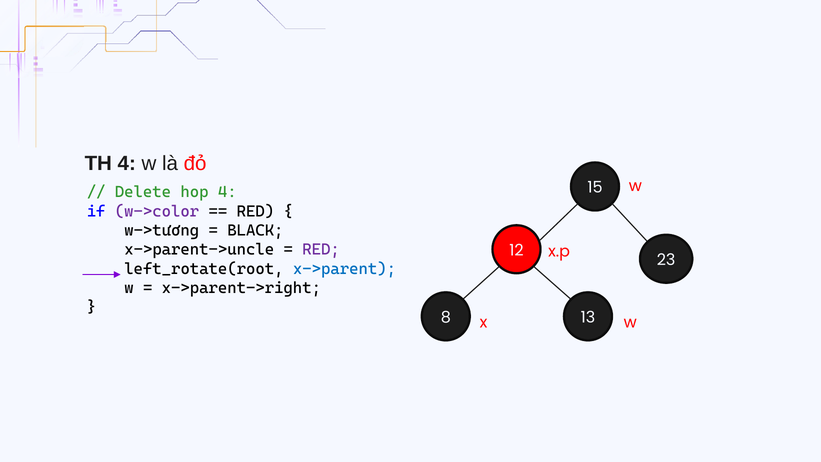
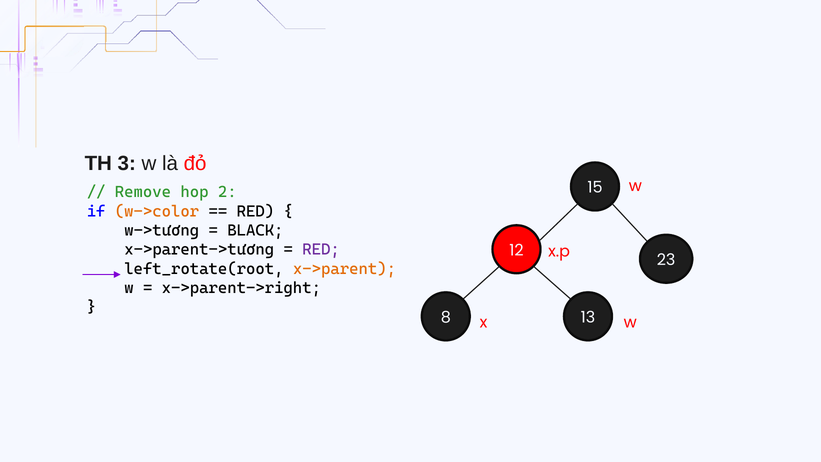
TH 4: 4 -> 3
Delete: Delete -> Remove
hop 4: 4 -> 2
w->color colour: purple -> orange
x->parent->uncle: x->parent->uncle -> x->parent->tương
x->parent colour: blue -> orange
